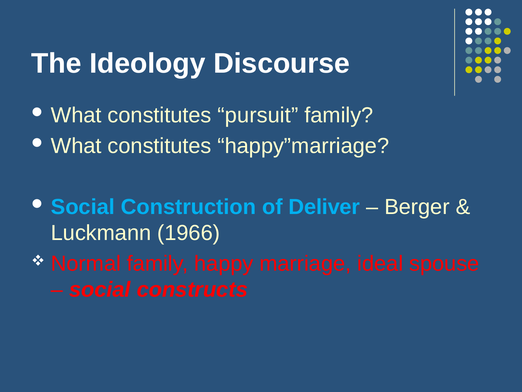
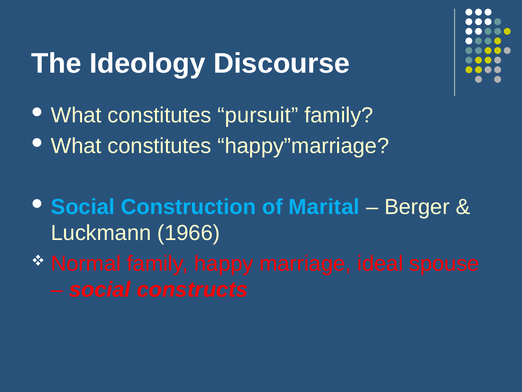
Deliver: Deliver -> Marital
